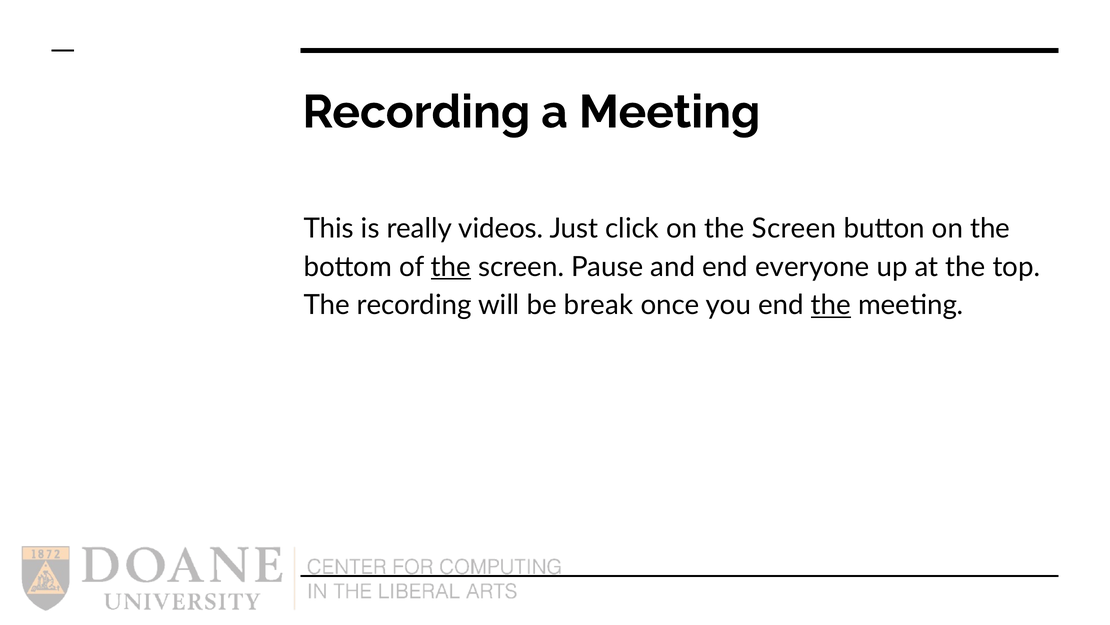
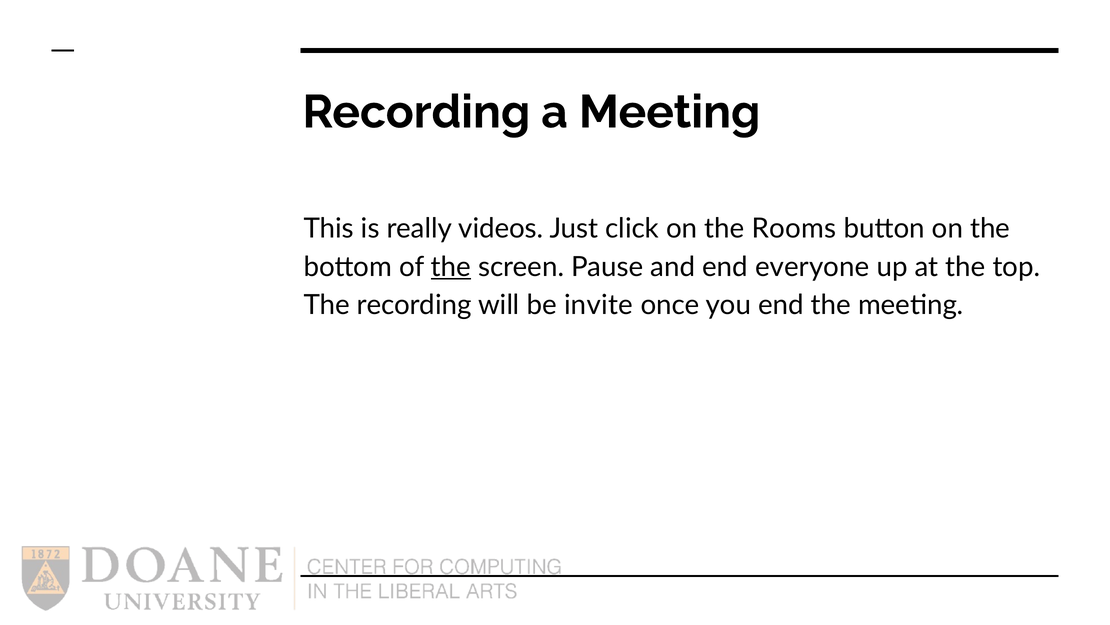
on the Screen: Screen -> Rooms
break: break -> invite
the at (831, 305) underline: present -> none
